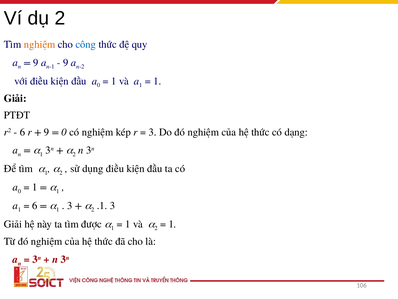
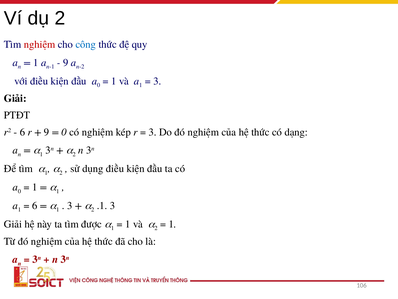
nghiệm at (40, 44) colour: orange -> red
9 at (36, 63): 9 -> 1
1 at (157, 81): 1 -> 3
